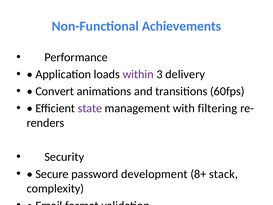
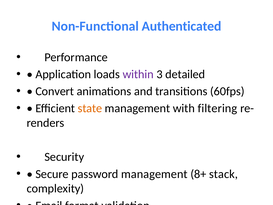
Achievements: Achievements -> Authenticated
delivery: delivery -> detailed
state colour: purple -> orange
password development: development -> management
